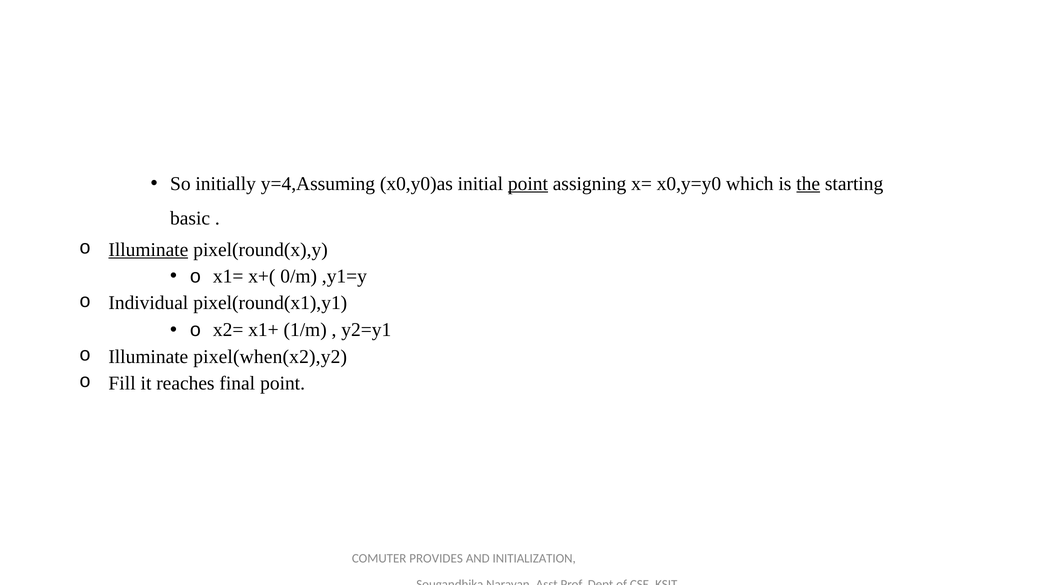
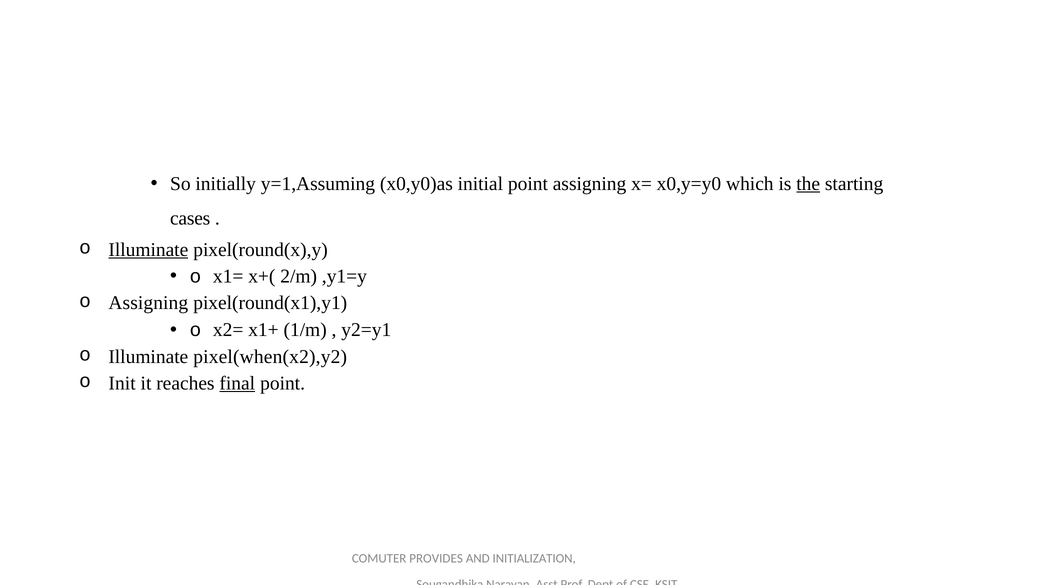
y=4,Assuming: y=4,Assuming -> y=1,Assuming
point at (528, 184) underline: present -> none
basic: basic -> cases
0/m: 0/m -> 2/m
o Individual: Individual -> Assigning
Fill: Fill -> Init
final underline: none -> present
